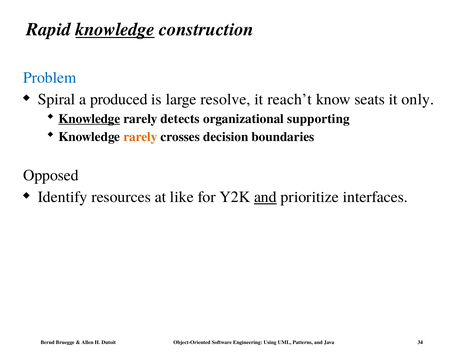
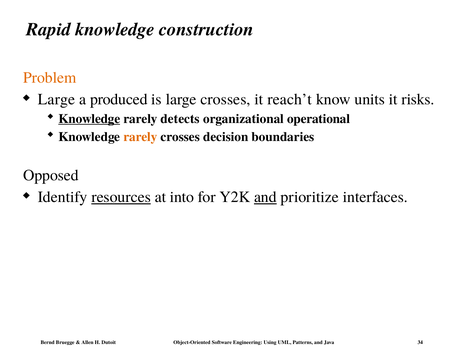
knowledge at (115, 30) underline: present -> none
Problem colour: blue -> orange
Spiral at (57, 99): Spiral -> Large
large resolve: resolve -> crosses
seats: seats -> units
only: only -> risks
supporting: supporting -> operational
resources underline: none -> present
like: like -> into
